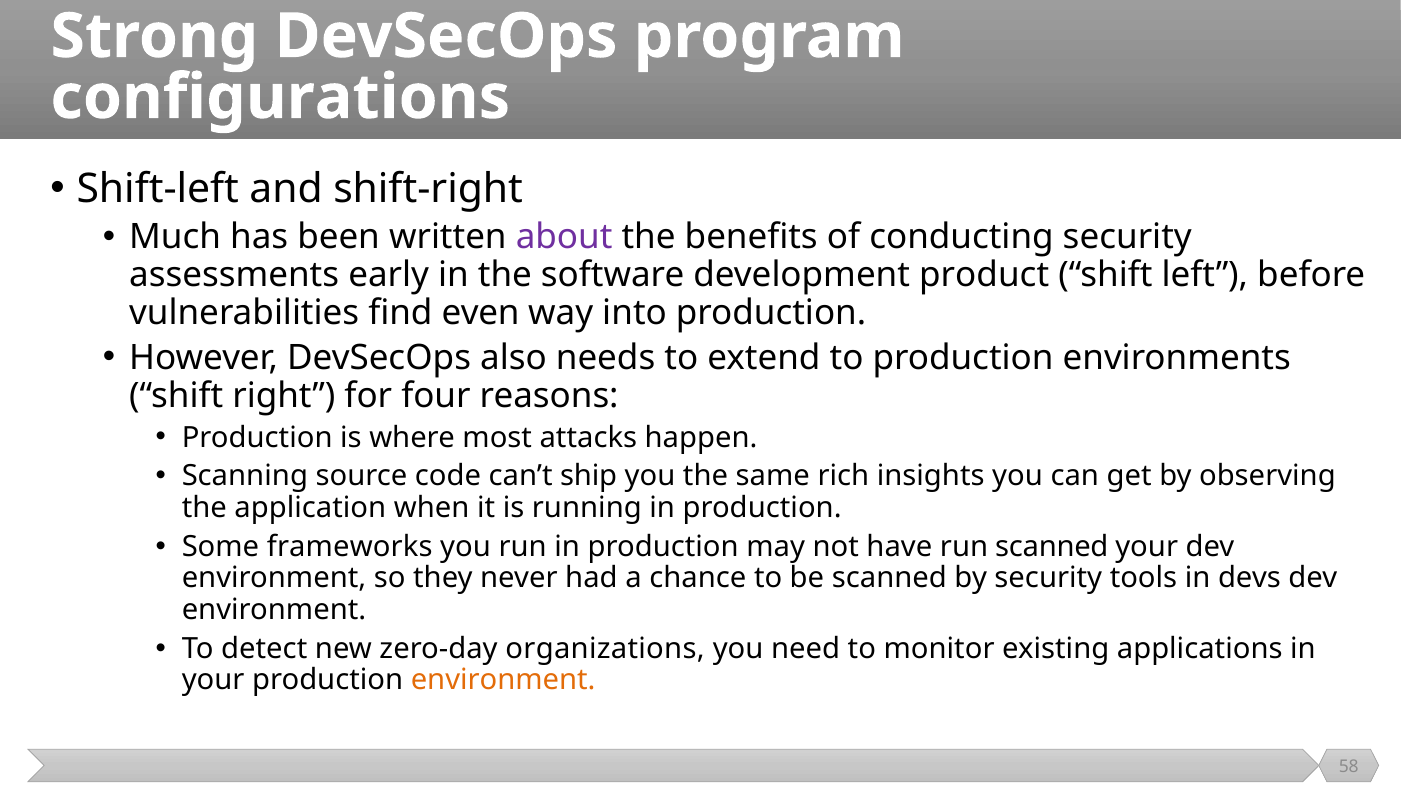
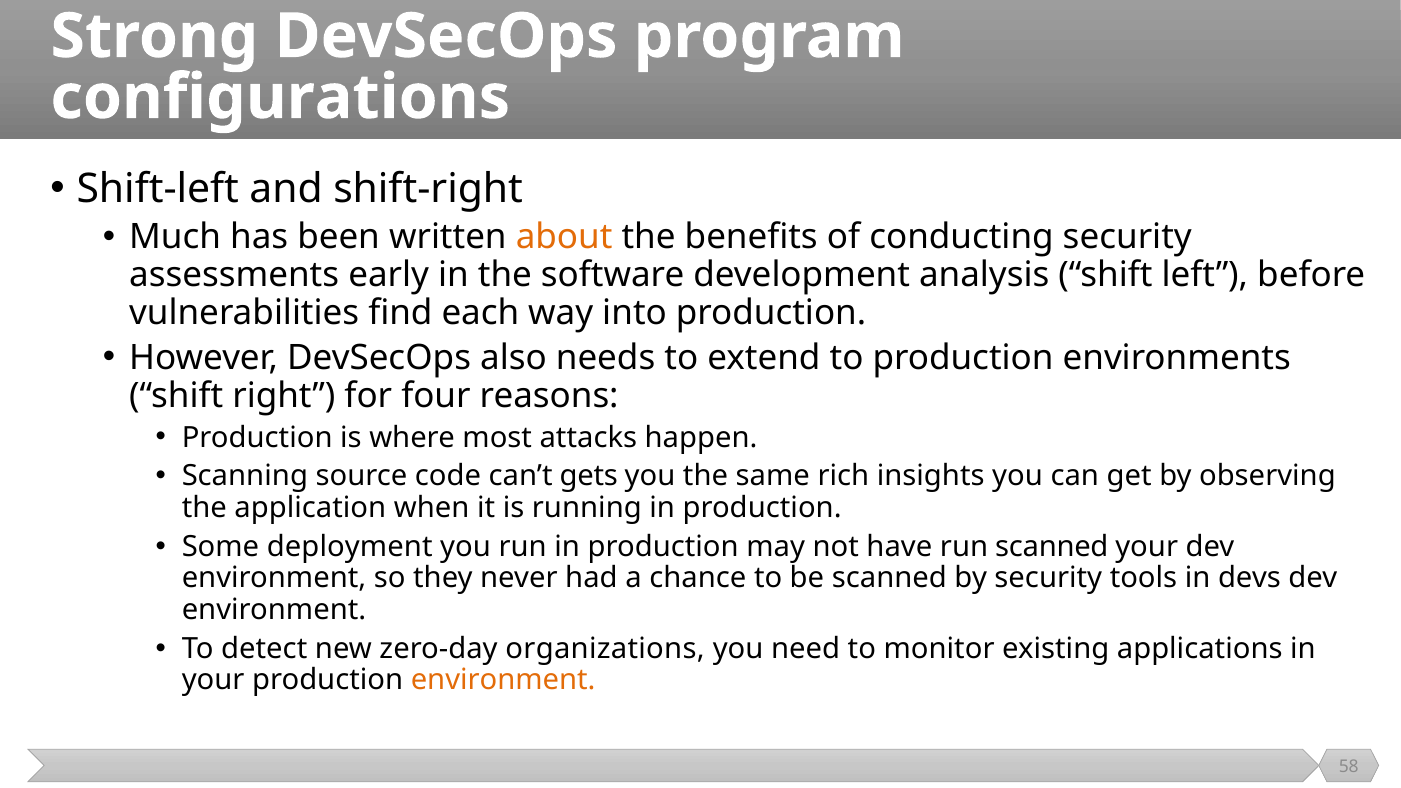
about colour: purple -> orange
product: product -> analysis
even: even -> each
ship: ship -> gets
frameworks: frameworks -> deployment
